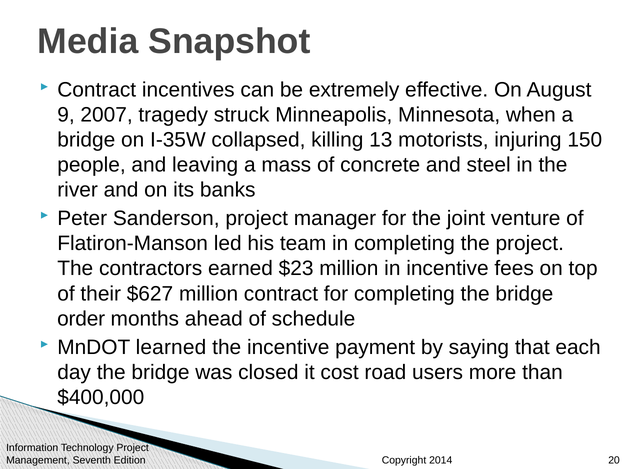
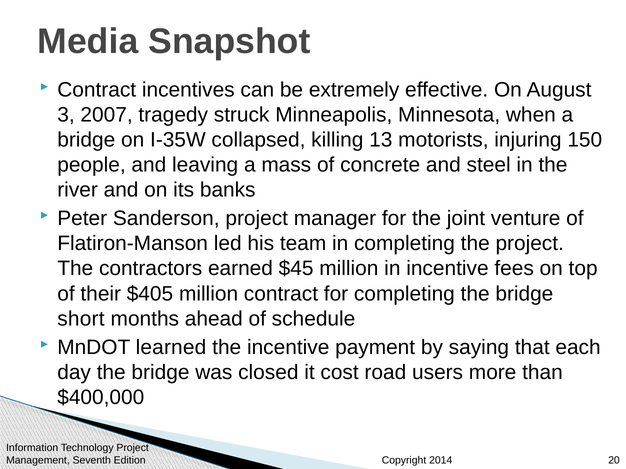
9: 9 -> 3
$23: $23 -> $45
$627: $627 -> $405
order: order -> short
